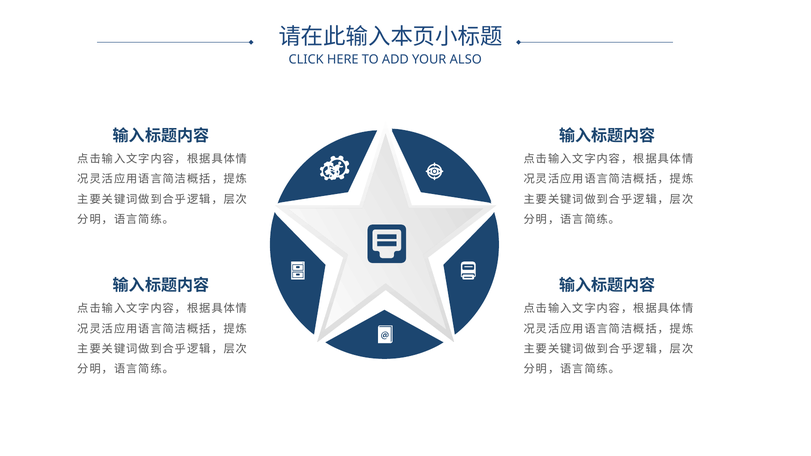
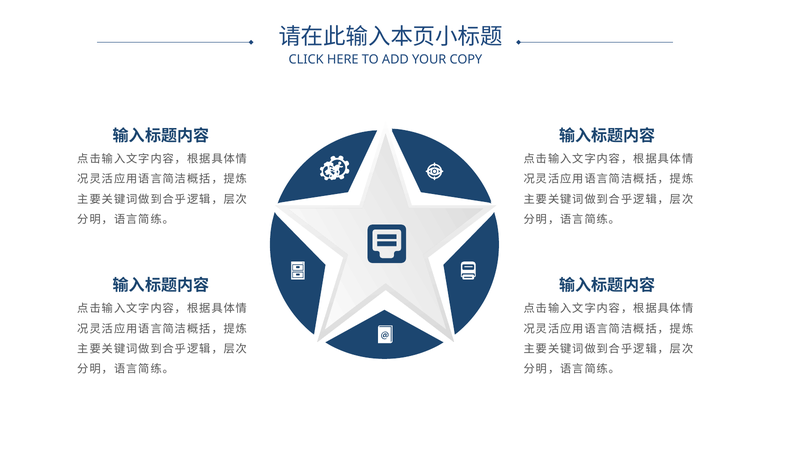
ALSO: ALSO -> COPY
